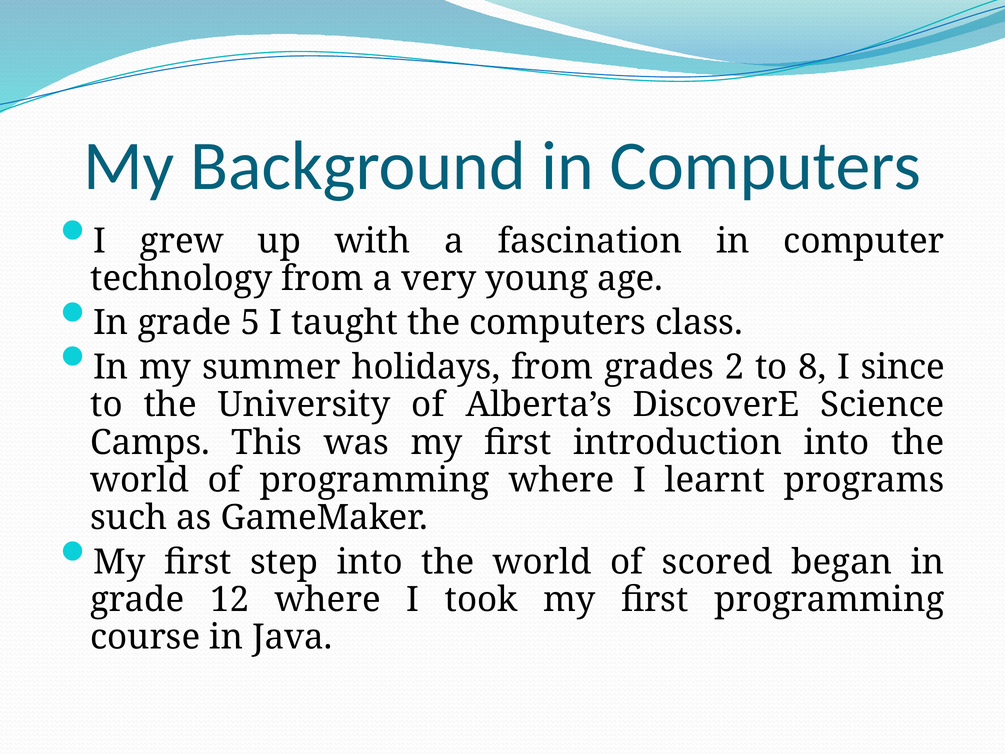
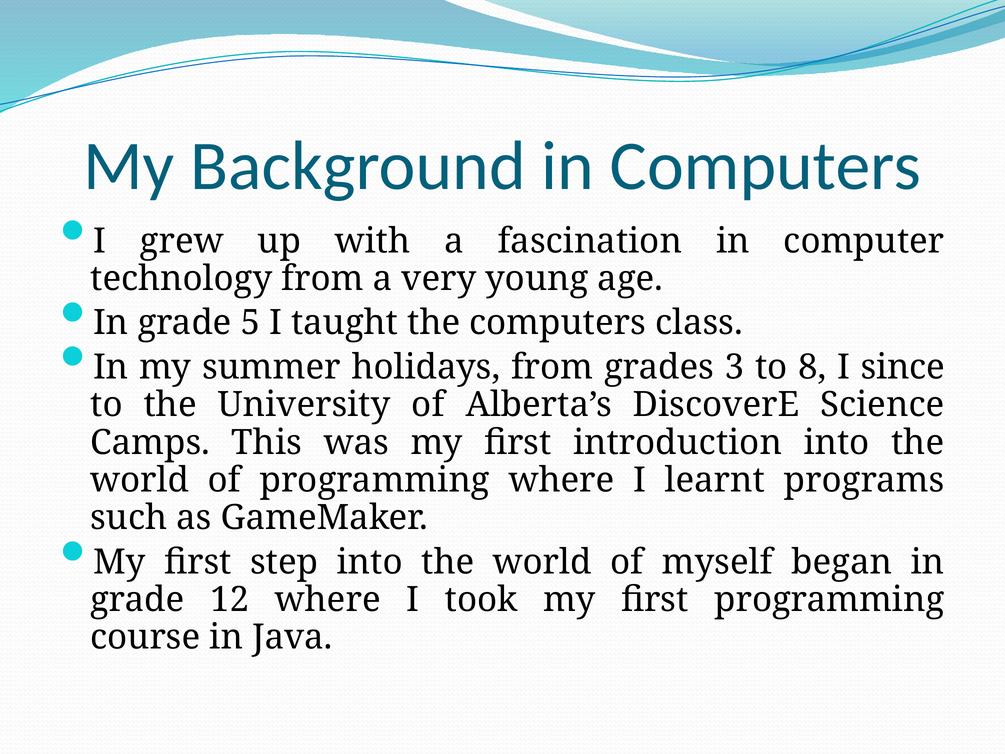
2: 2 -> 3
scored: scored -> myself
